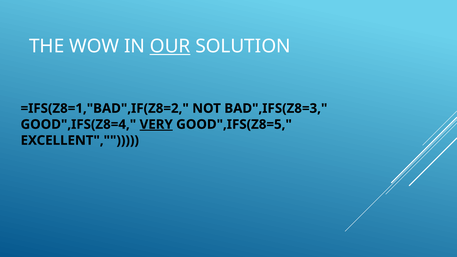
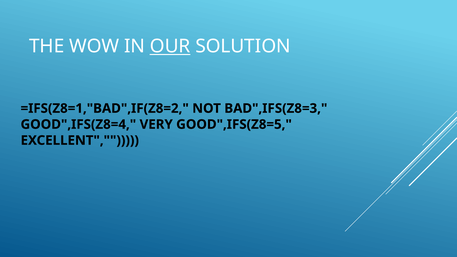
VERY underline: present -> none
